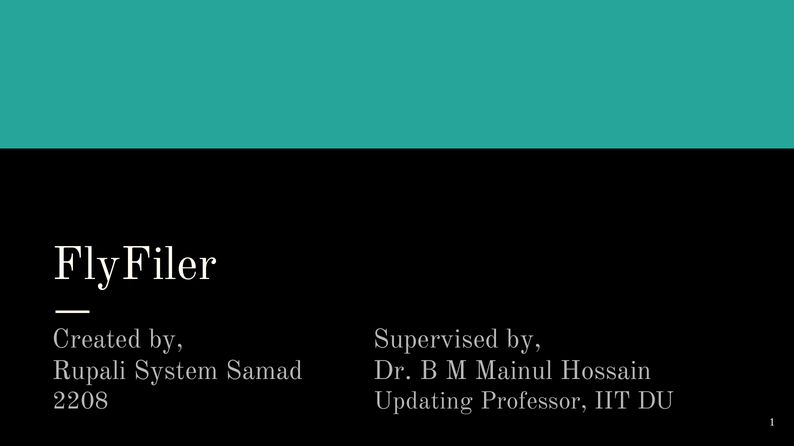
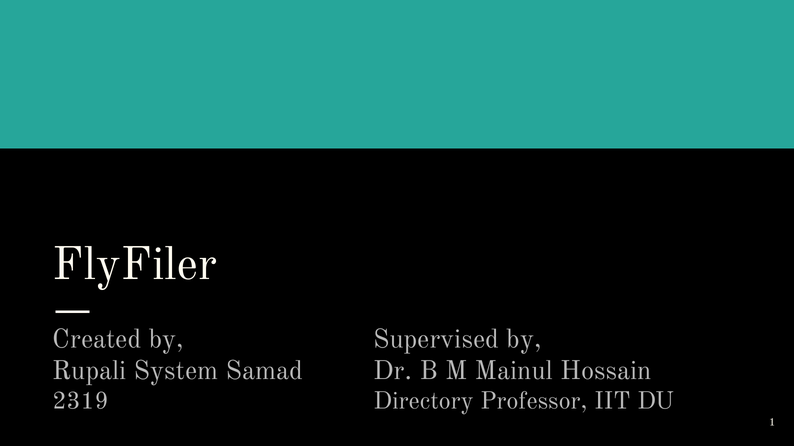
2208: 2208 -> 2319
Updating: Updating -> Directory
